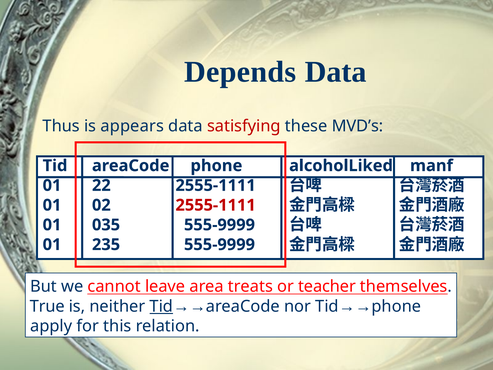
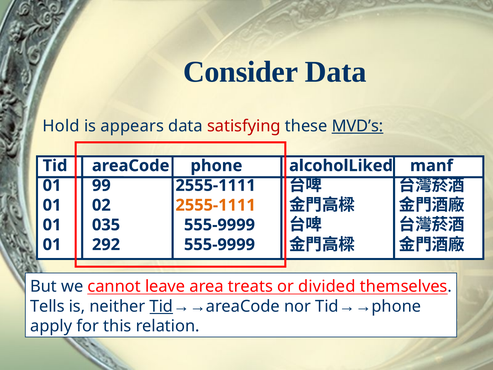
Depends: Depends -> Consider
Thus: Thus -> Hold
MVD’s underline: none -> present
22: 22 -> 99
2555-1111 at (216, 205) colour: red -> orange
235: 235 -> 292
teacher: teacher -> divided
True: True -> Tells
